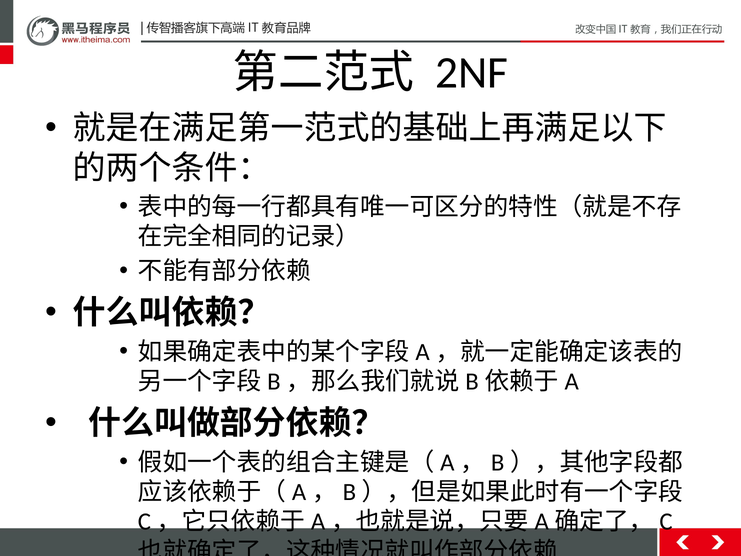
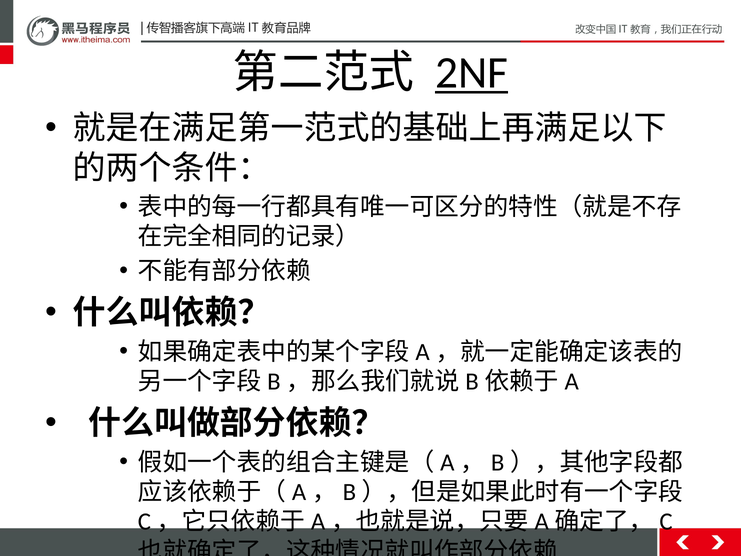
2NF underline: none -> present
